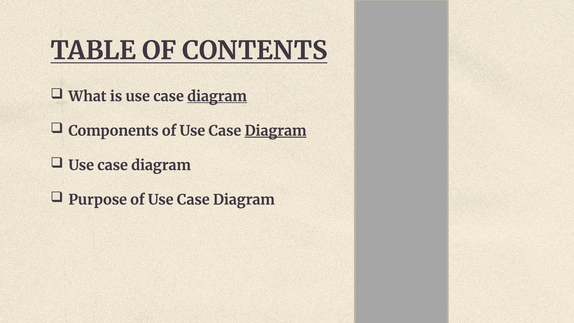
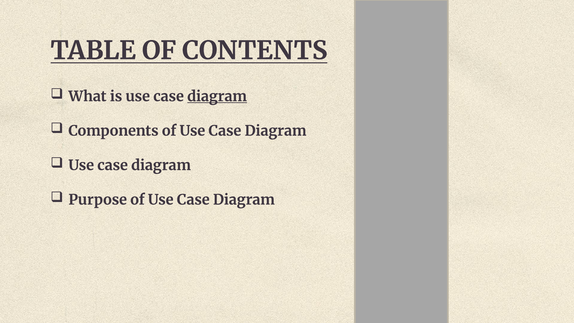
Diagram at (276, 131) underline: present -> none
